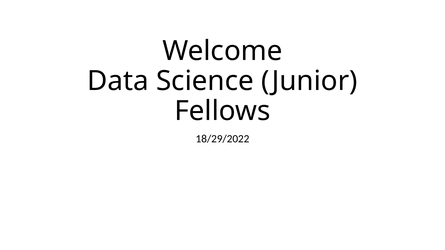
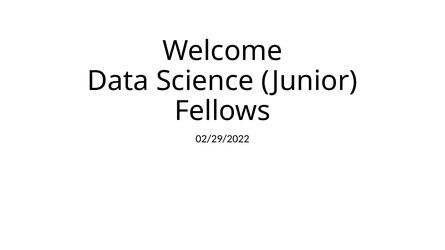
18/29/2022: 18/29/2022 -> 02/29/2022
